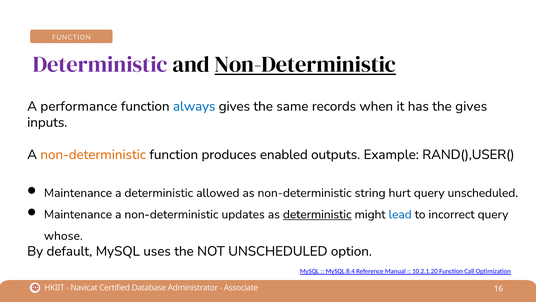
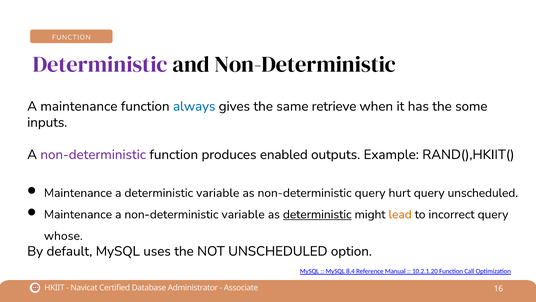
Non-Deterministic at (305, 64) underline: present -> none
A performance: performance -> maintenance
records: records -> retrieve
the gives: gives -> some
non-deterministic at (93, 154) colour: orange -> purple
RAND(),USER(: RAND(),USER( -> RAND(),HKIIT(
deterministic allowed: allowed -> variable
non-deterministic string: string -> query
non-deterministic updates: updates -> variable
lead colour: blue -> orange
